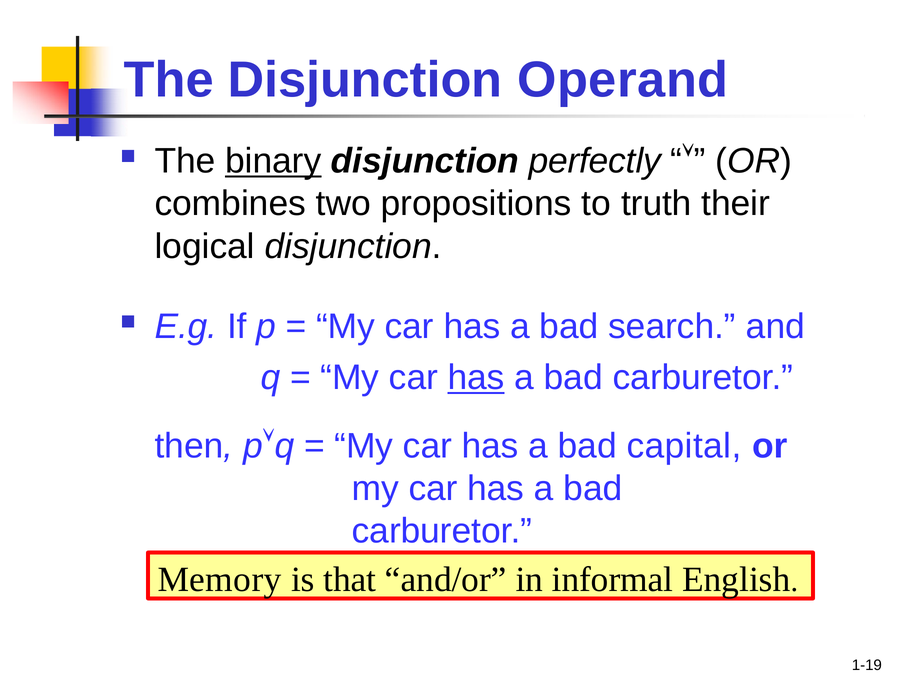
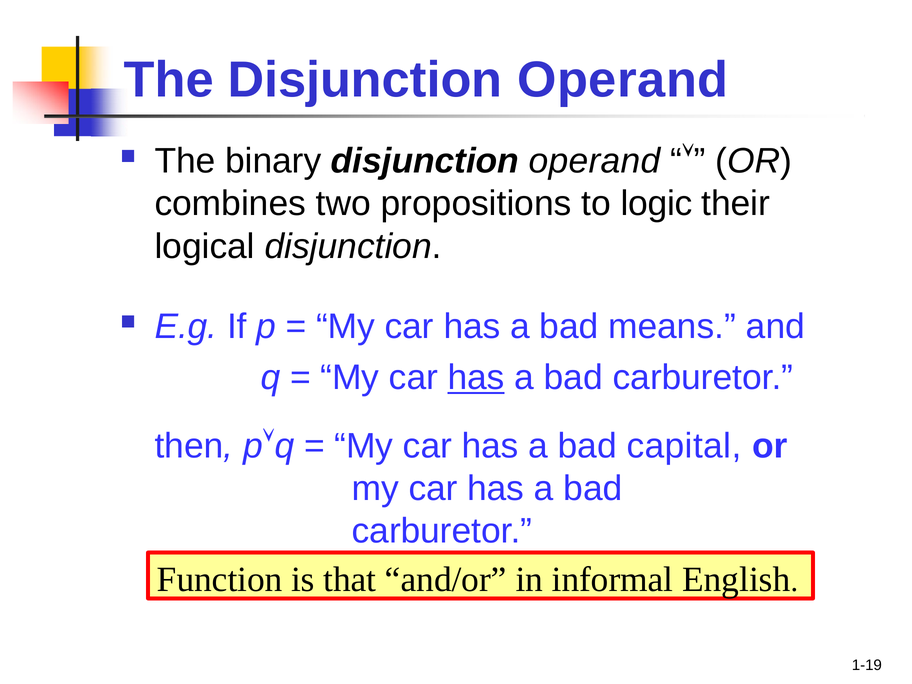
binary underline: present -> none
perfectly at (595, 161): perfectly -> operand
truth: truth -> logic
search: search -> means
Memory: Memory -> Function
